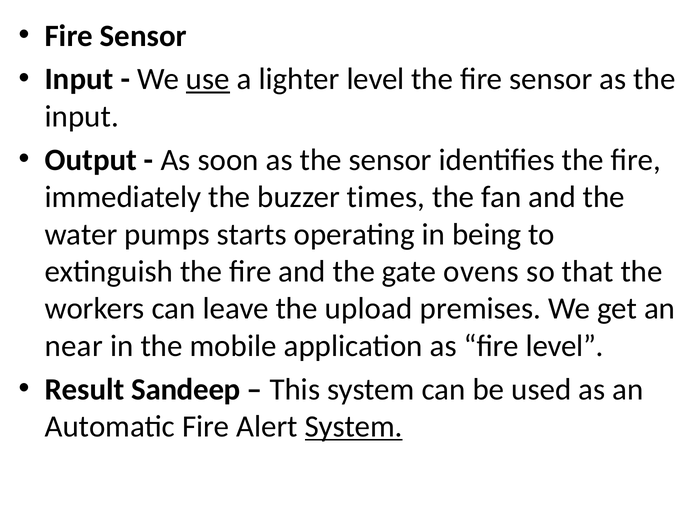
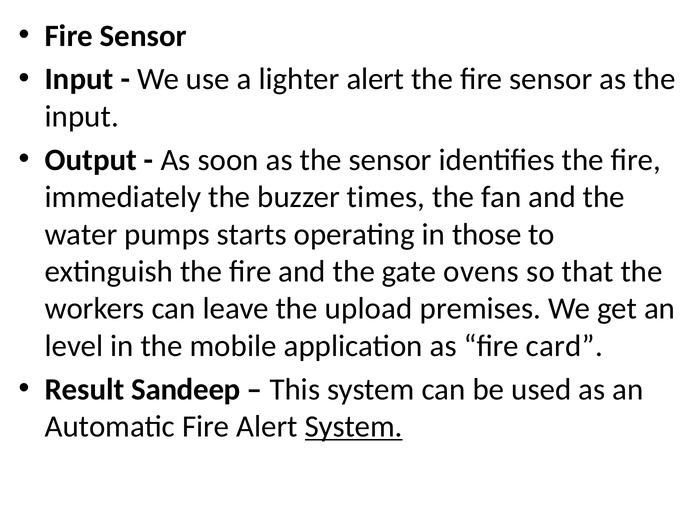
use underline: present -> none
lighter level: level -> alert
being: being -> those
near: near -> level
fire level: level -> card
